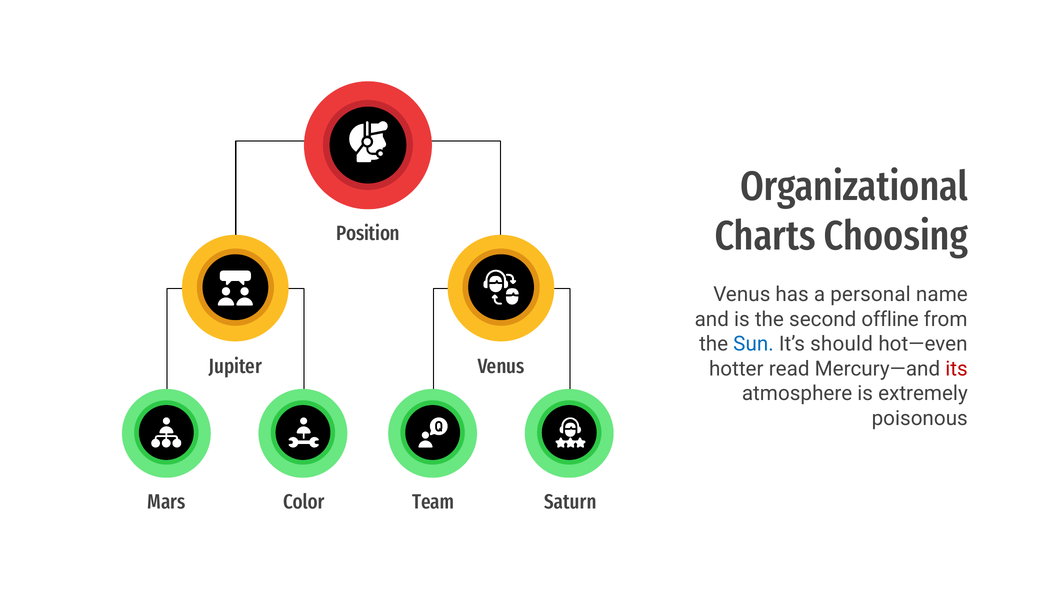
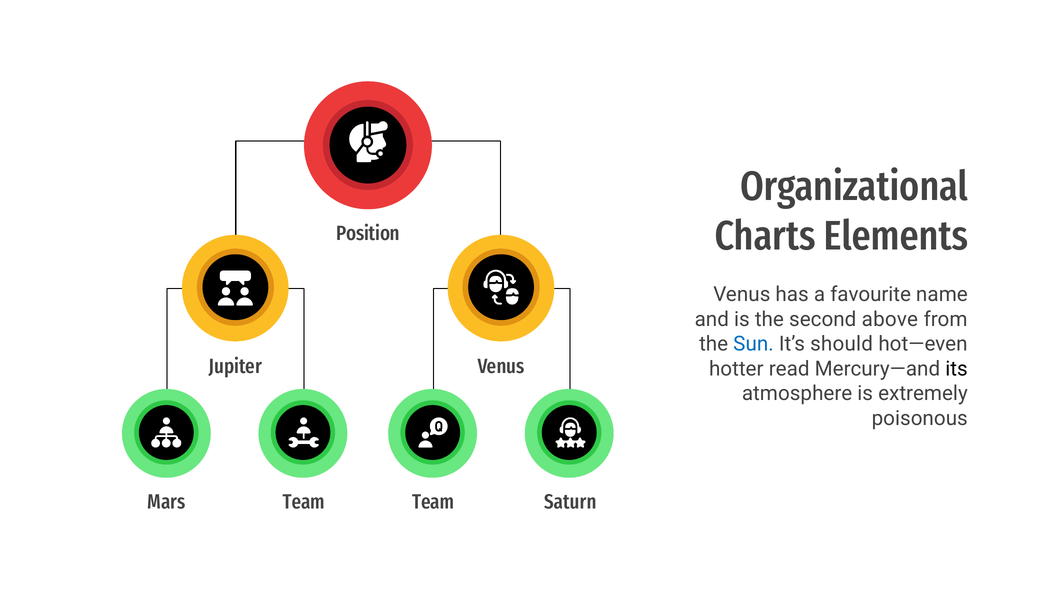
Choosing: Choosing -> Elements
personal: personal -> favourite
offline: offline -> above
its colour: red -> black
Color at (304, 502): Color -> Team
